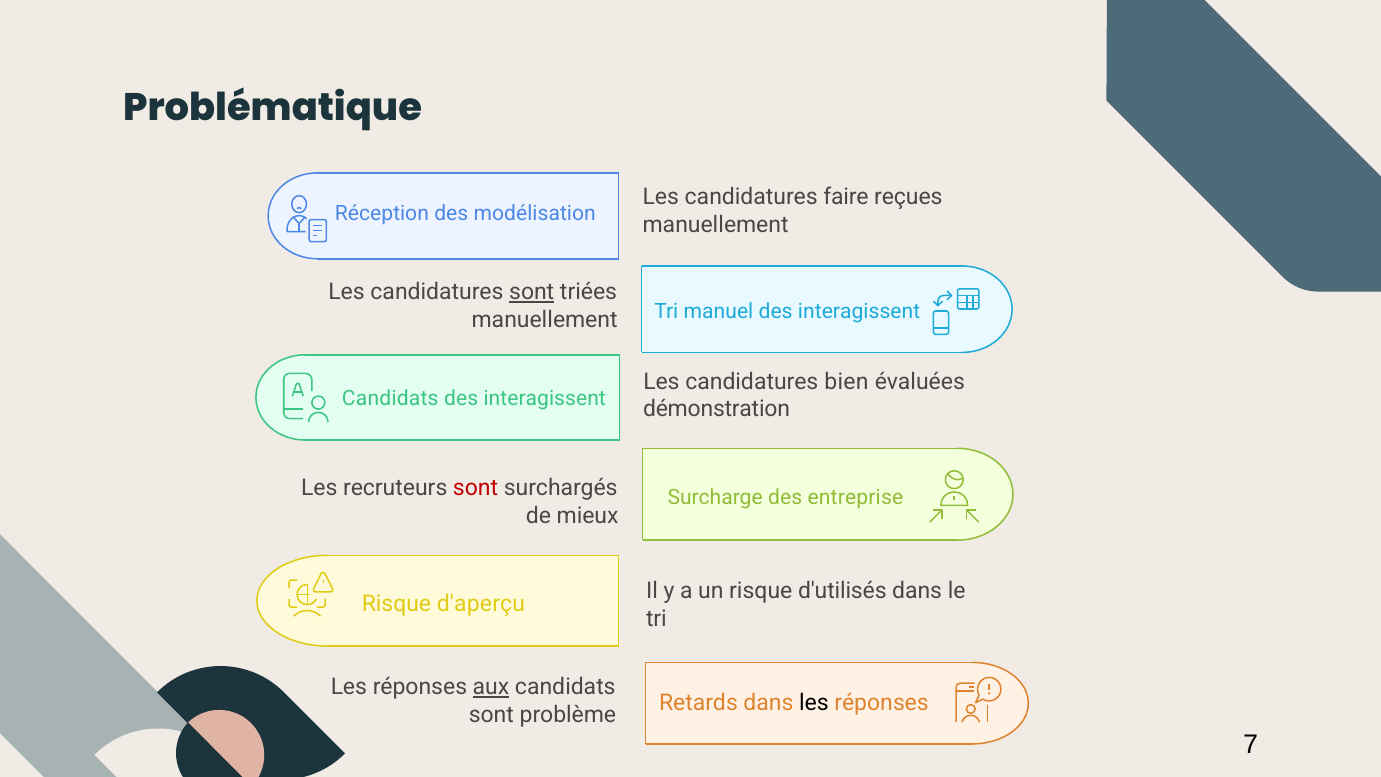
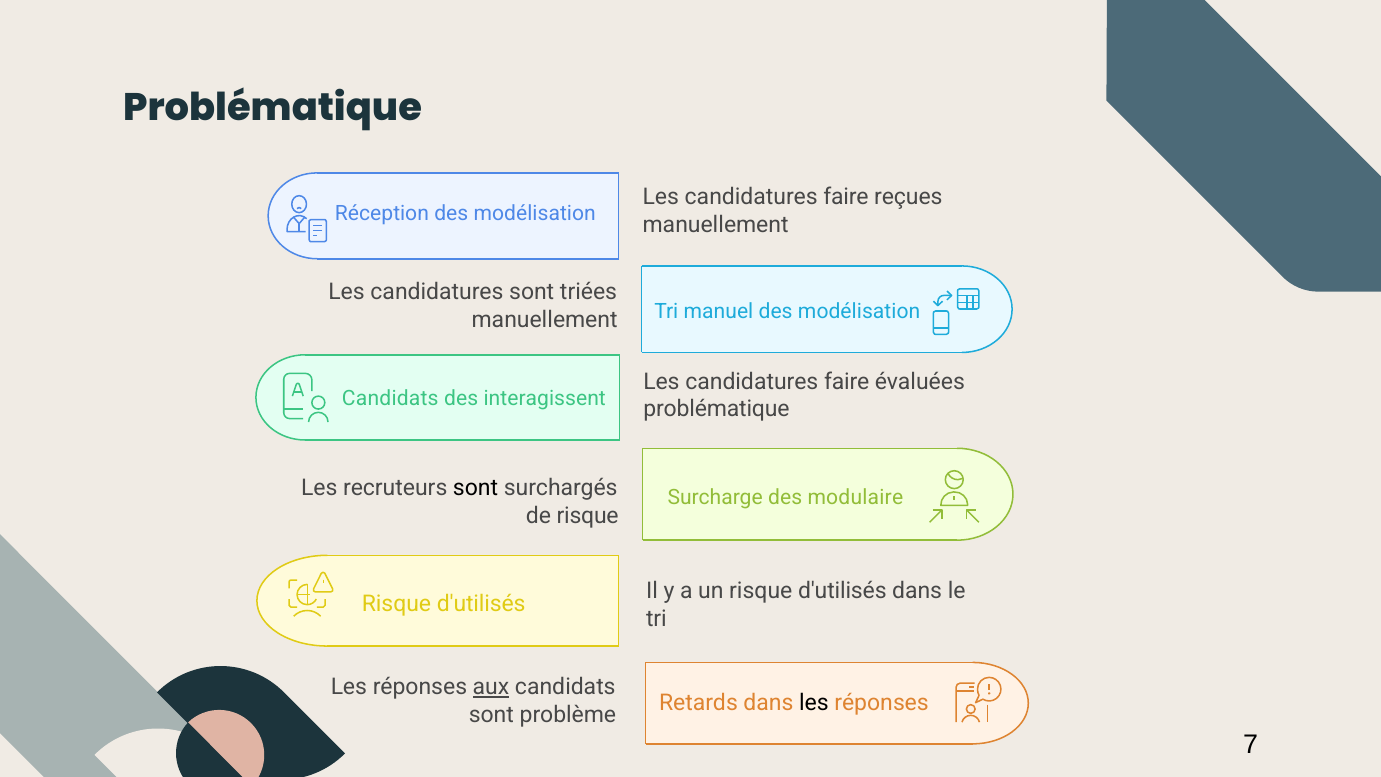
sont at (532, 292) underline: present -> none
manuel des interagissent: interagissent -> modélisation
bien at (847, 382): bien -> faire
démonstration at (717, 409): démonstration -> problématique
sont at (476, 488) colour: red -> black
entreprise: entreprise -> modulaire
de mieux: mieux -> risque
d'aperçu at (481, 604): d'aperçu -> d'utilisés
